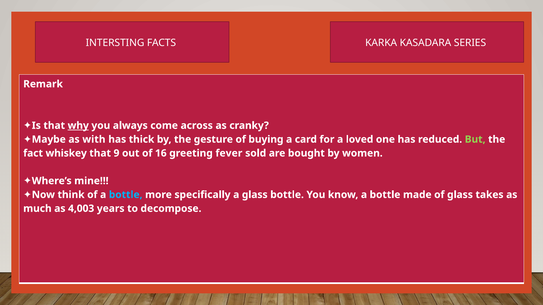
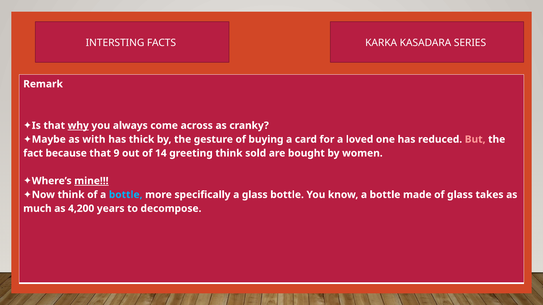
But colour: light green -> pink
whiskey: whiskey -> because
16: 16 -> 14
greeting fever: fever -> think
mine underline: none -> present
4,003: 4,003 -> 4,200
